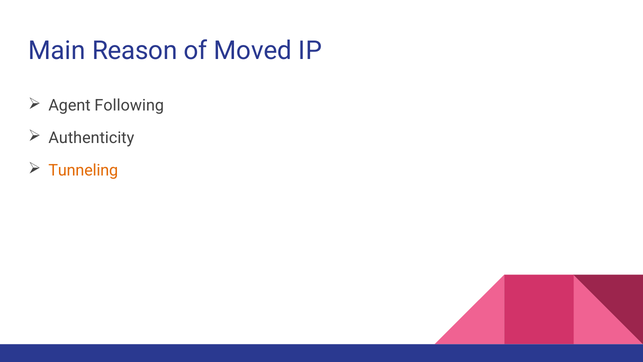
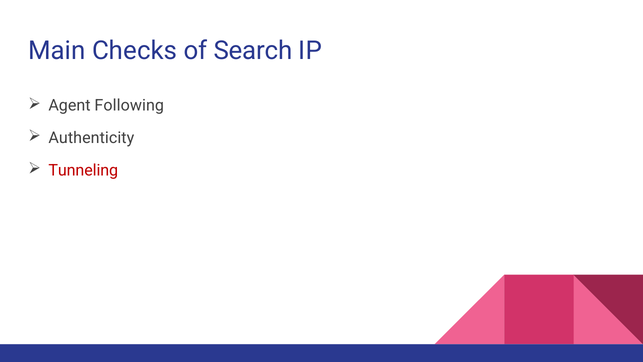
Reason: Reason -> Checks
Moved: Moved -> Search
Tunneling colour: orange -> red
